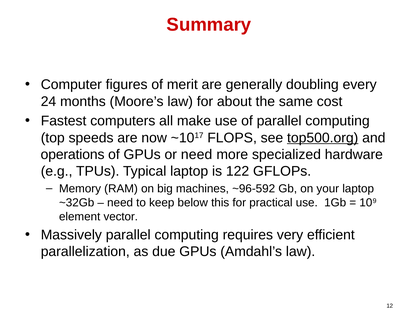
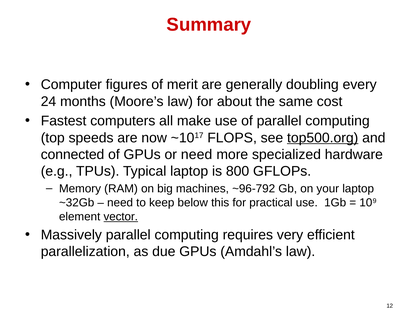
operations: operations -> connected
122: 122 -> 800
~96-592: ~96-592 -> ~96-792
vector underline: none -> present
